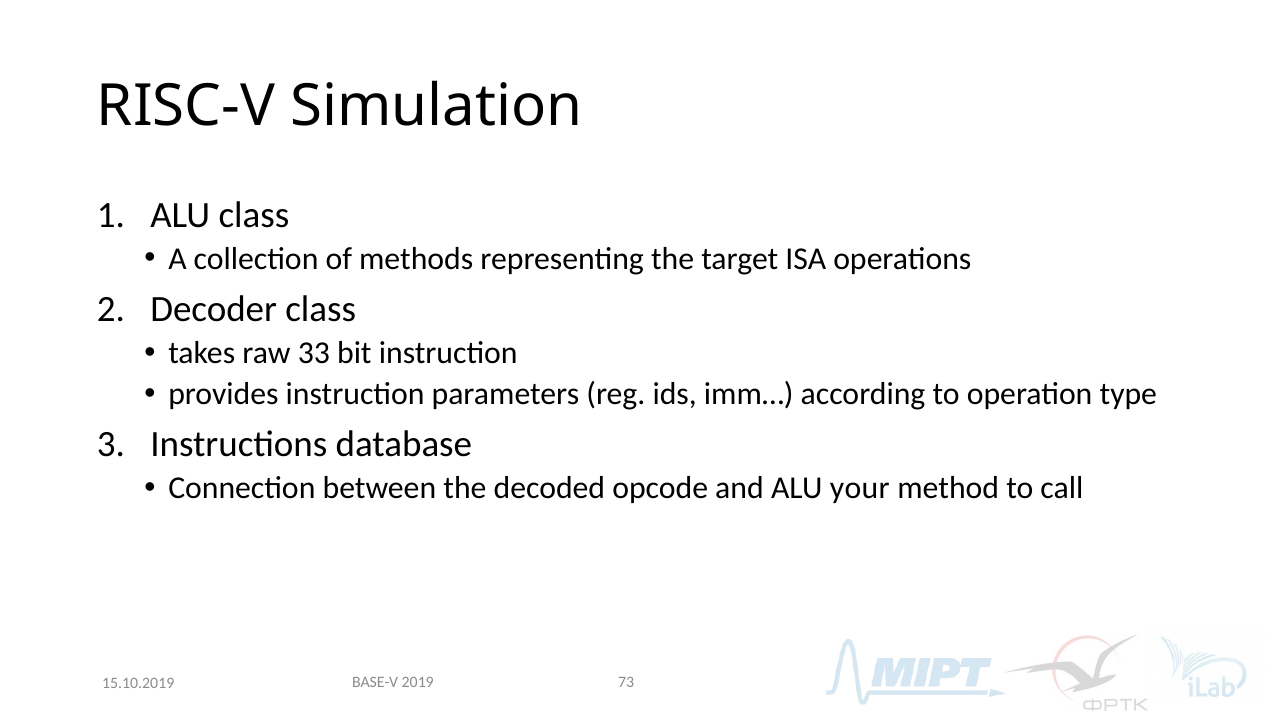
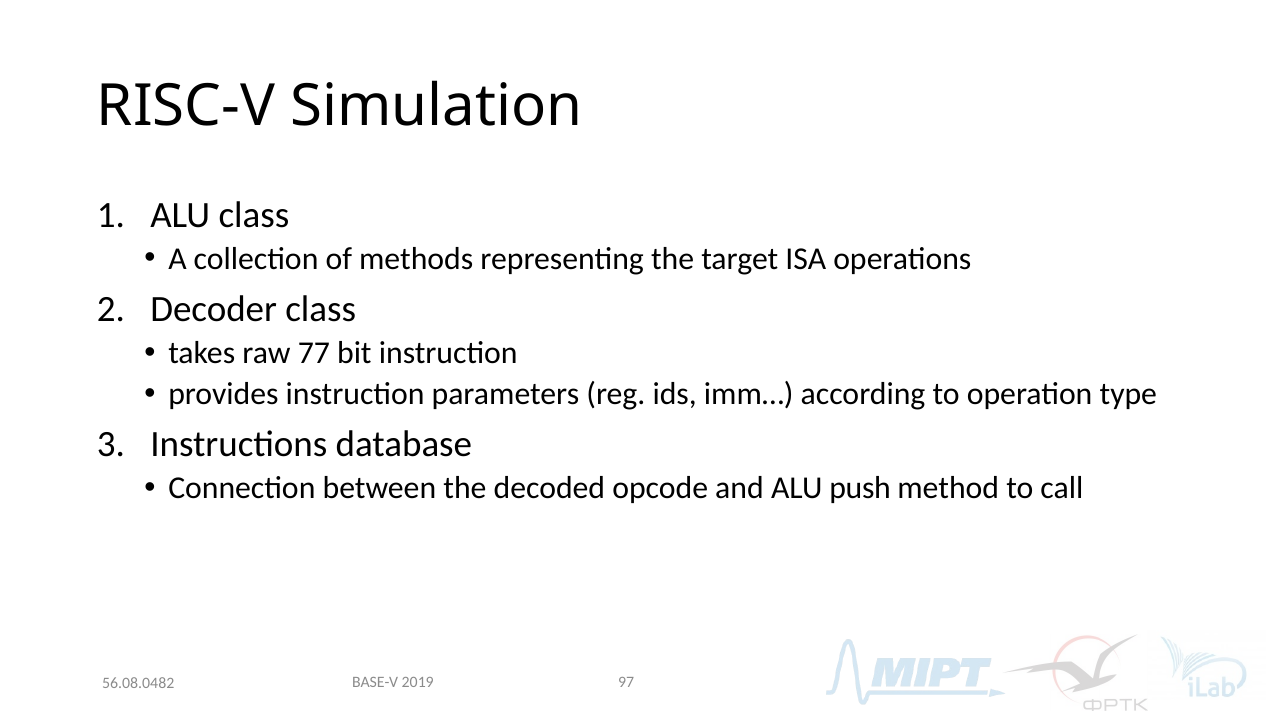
33: 33 -> 77
your: your -> push
73: 73 -> 97
15.10.2019: 15.10.2019 -> 56.08.0482
